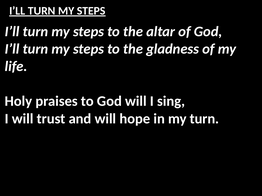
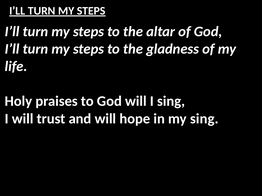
my turn: turn -> sing
